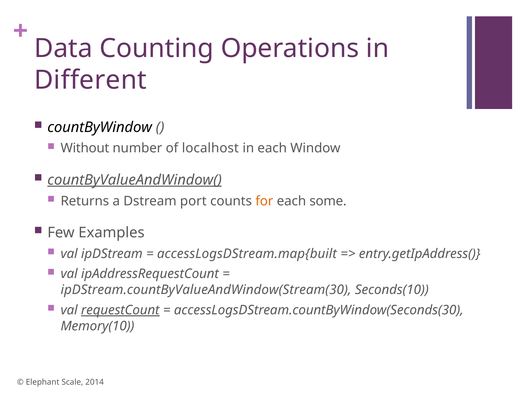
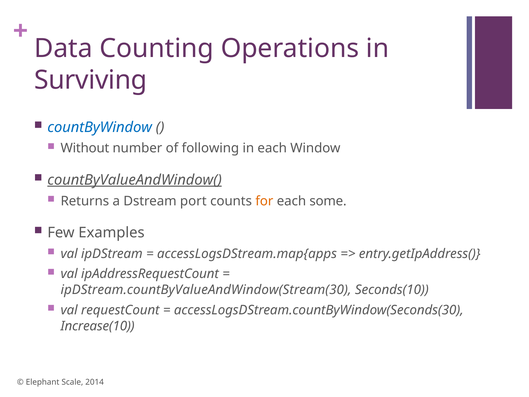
Different: Different -> Surviving
countByWindow colour: black -> blue
localhost: localhost -> following
accessLogsDStream.map{built: accessLogsDStream.map{built -> accessLogsDStream.map{apps
requestCount underline: present -> none
Memory(10: Memory(10 -> Increase(10
